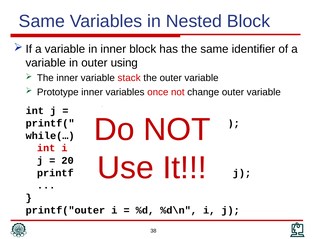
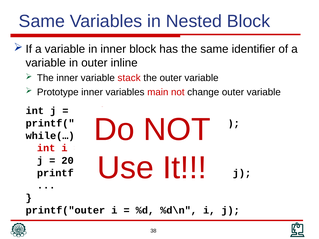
using: using -> inline
once: once -> main
